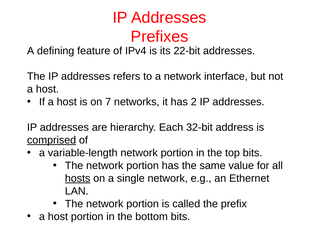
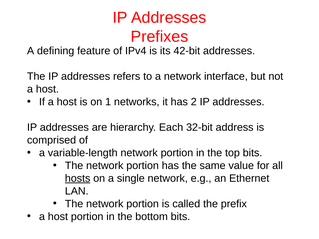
22-bit: 22-bit -> 42-bit
7: 7 -> 1
comprised underline: present -> none
